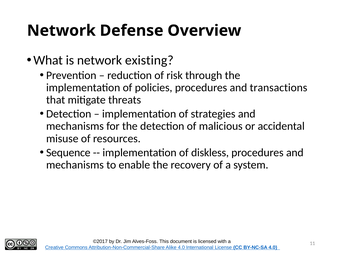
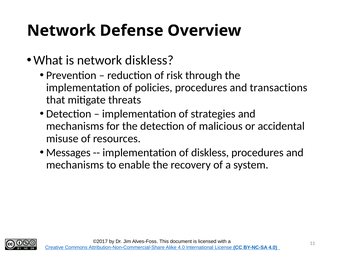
network existing: existing -> diskless
Sequence: Sequence -> Messages
